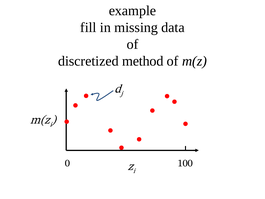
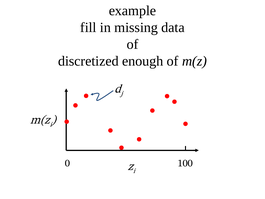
method: method -> enough
